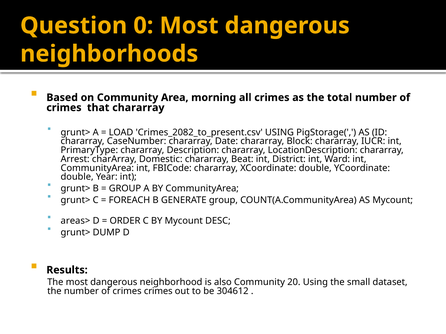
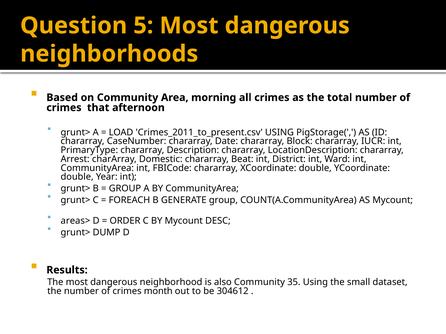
0: 0 -> 5
that chararray: chararray -> afternoon
Crimes_2082_to_present.csv: Crimes_2082_to_present.csv -> Crimes_2011_to_present.csv
20: 20 -> 35
crimes crimes: crimes -> month
